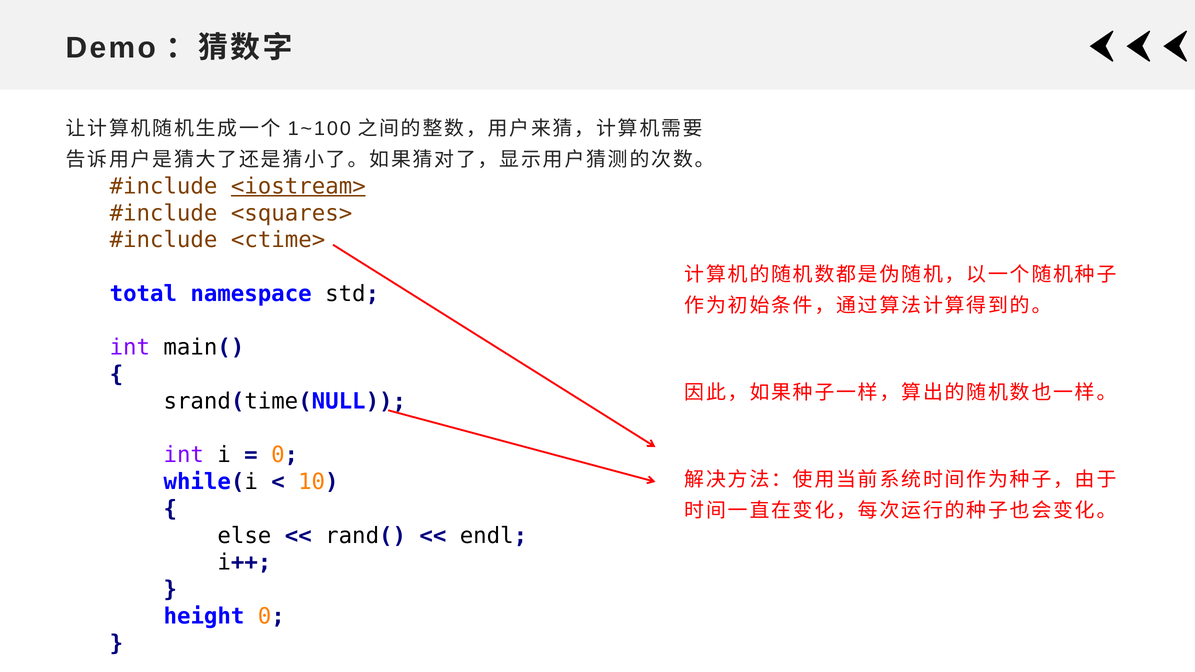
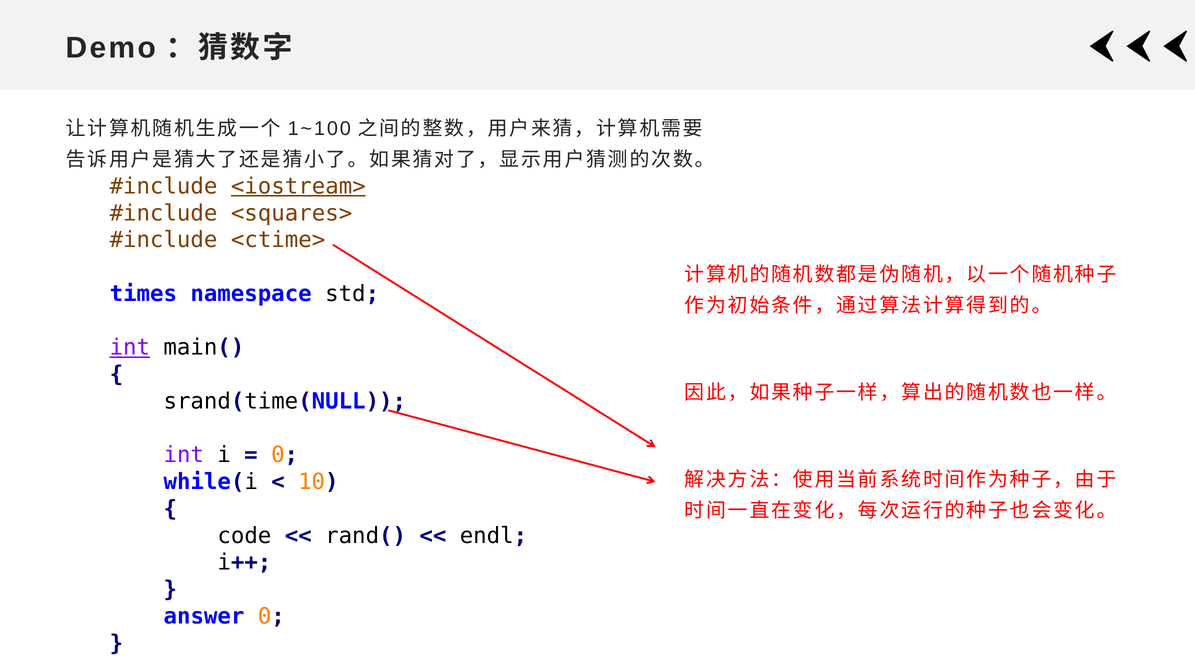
total: total -> times
int at (130, 348) underline: none -> present
else: else -> code
height: height -> answer
